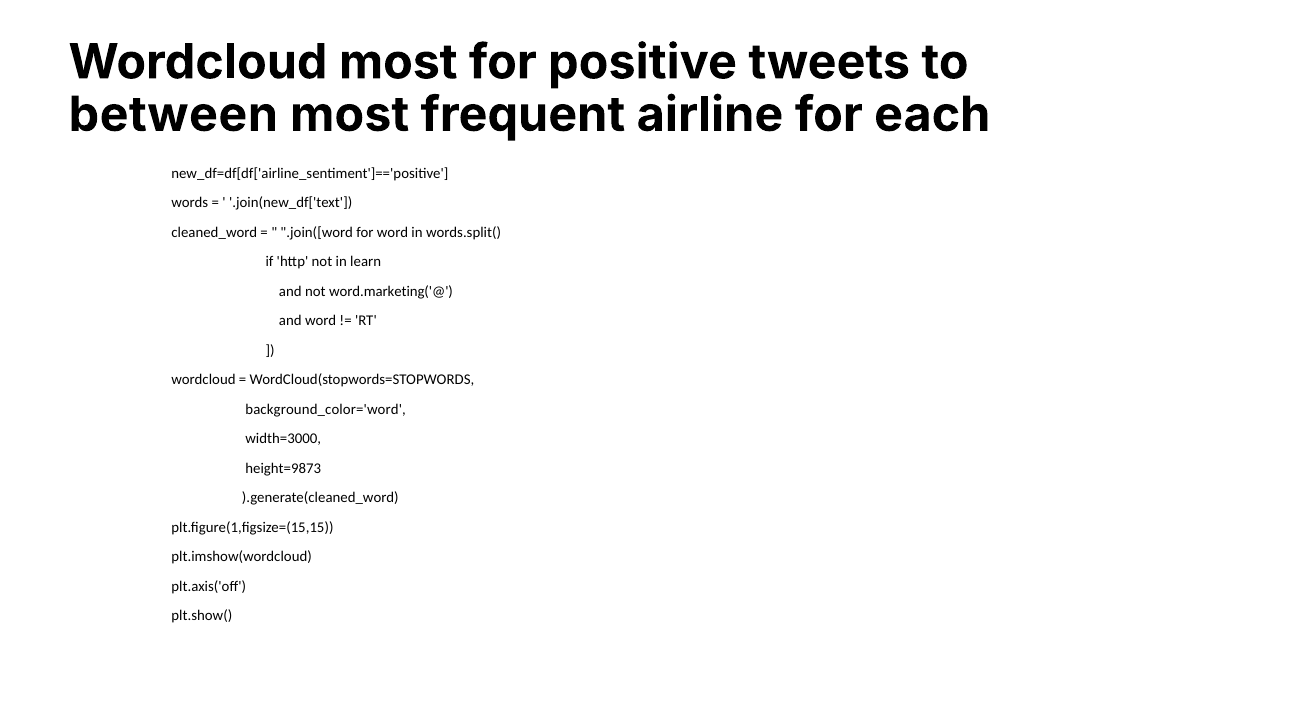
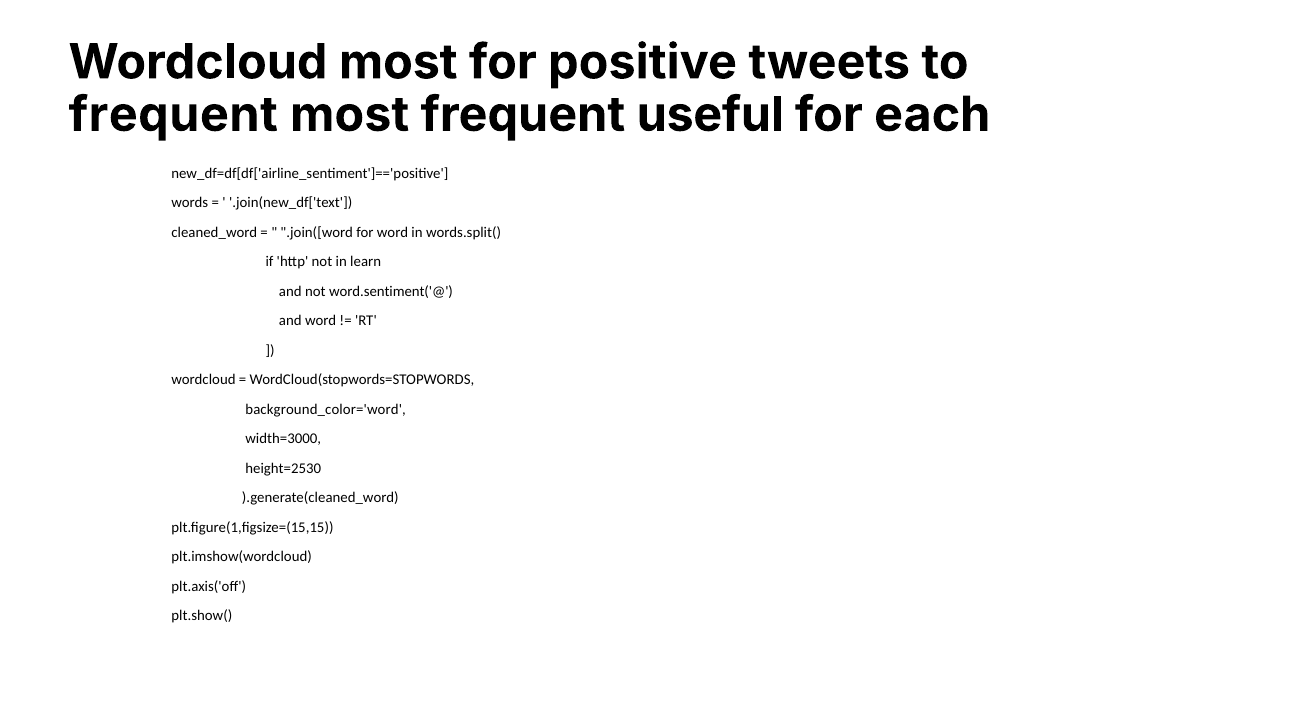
between at (173, 115): between -> frequent
airline: airline -> useful
word.marketing('@: word.marketing('@ -> word.sentiment('@
height=9873: height=9873 -> height=2530
